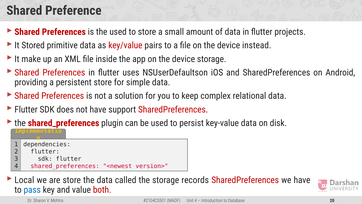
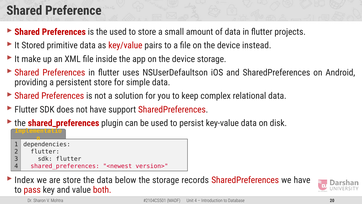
Local: Local -> Index
called: called -> below
pass colour: blue -> red
